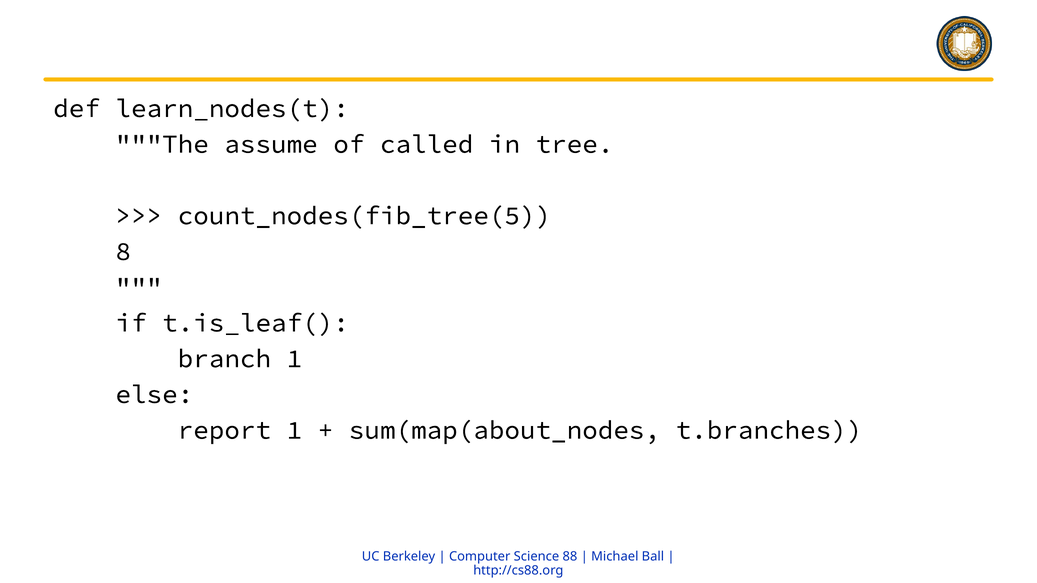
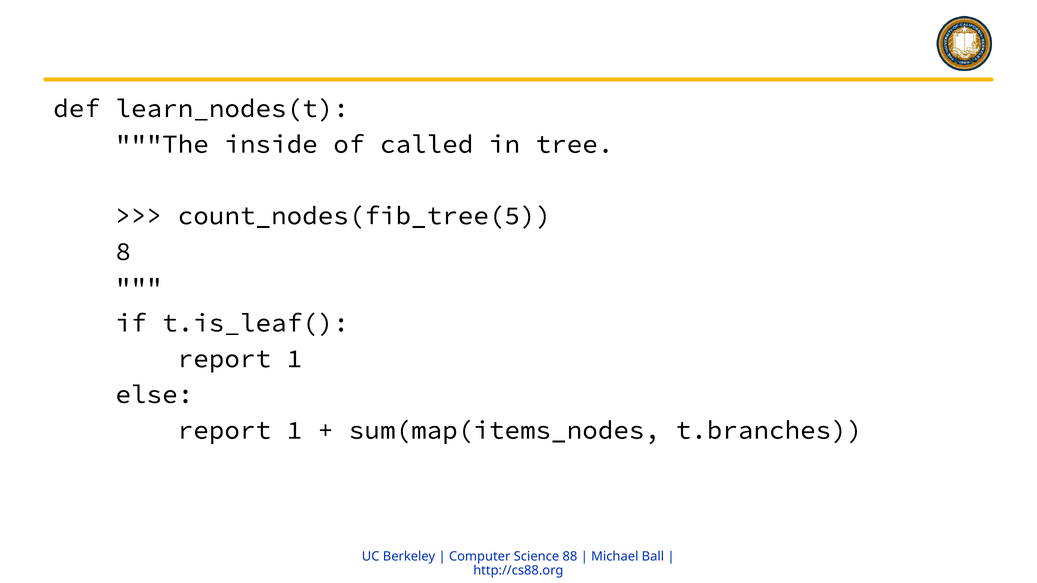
assume: assume -> inside
branch at (224, 359): branch -> report
sum(map(about_nodes: sum(map(about_nodes -> sum(map(items_nodes
